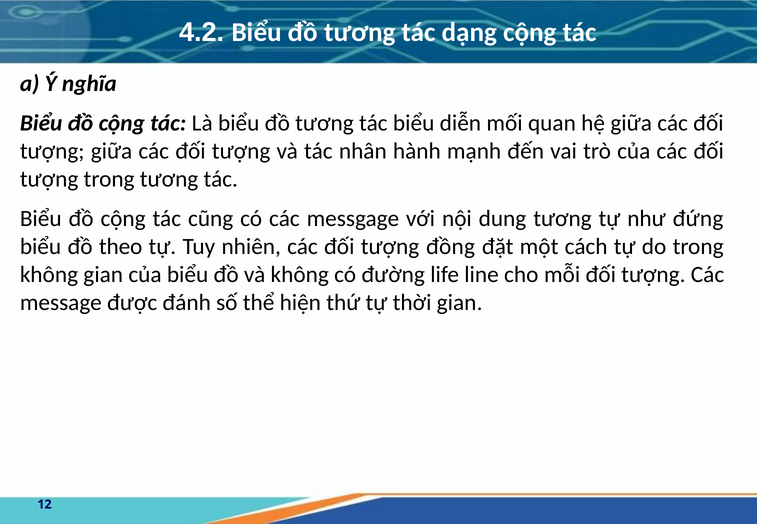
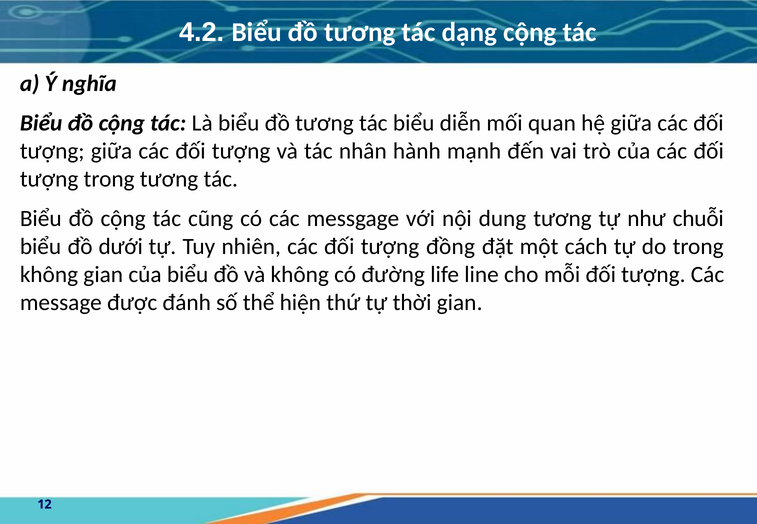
đứng: đứng -> chuỗi
theo: theo -> dưới
